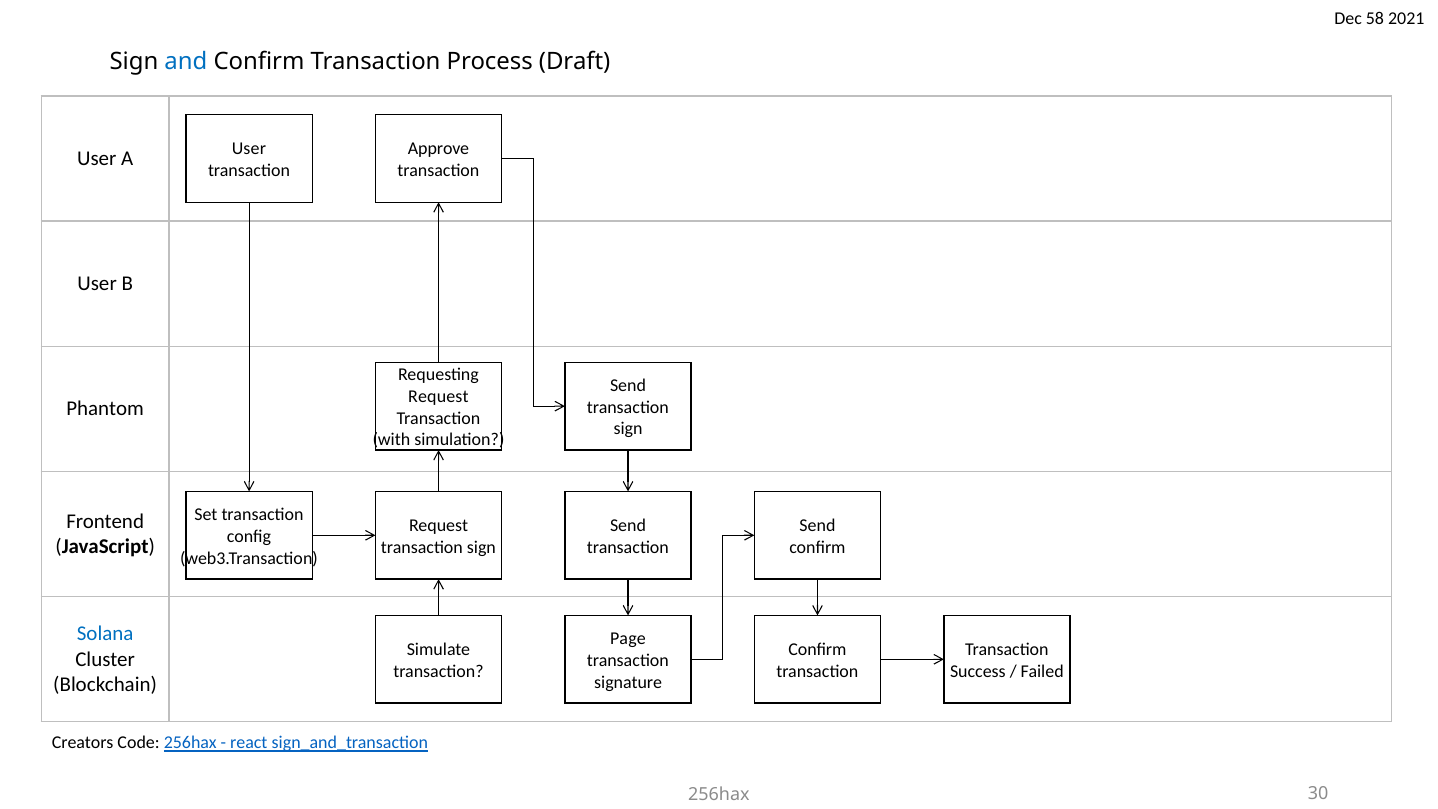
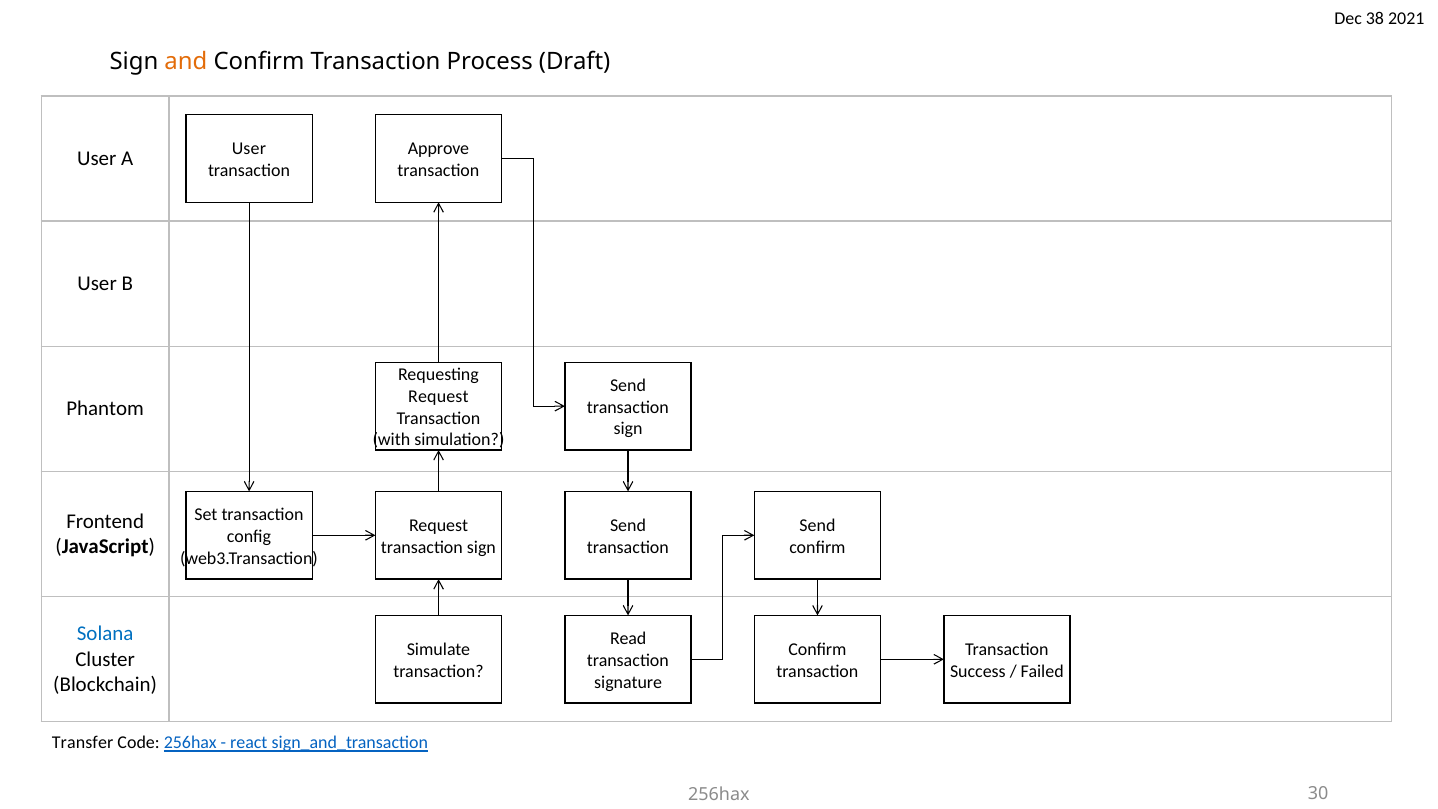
58: 58 -> 38
and colour: blue -> orange
Page: Page -> Read
Creators: Creators -> Transfer
